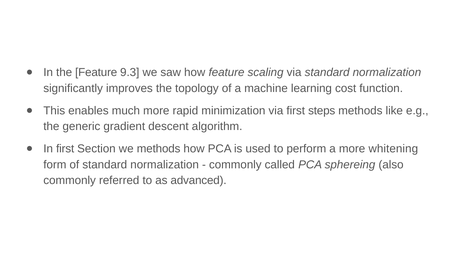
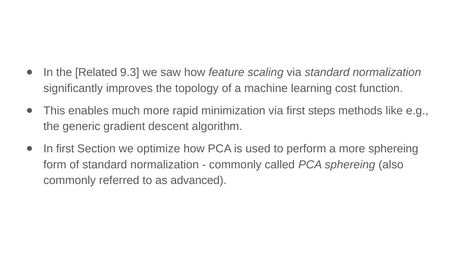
the Feature: Feature -> Related
we methods: methods -> optimize
more whitening: whitening -> sphereing
